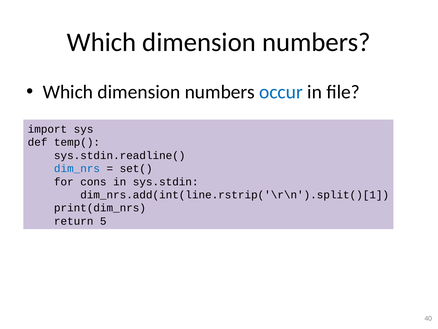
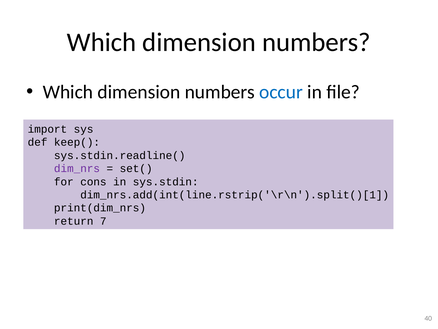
temp(: temp( -> keep(
dim_nrs colour: blue -> purple
5: 5 -> 7
